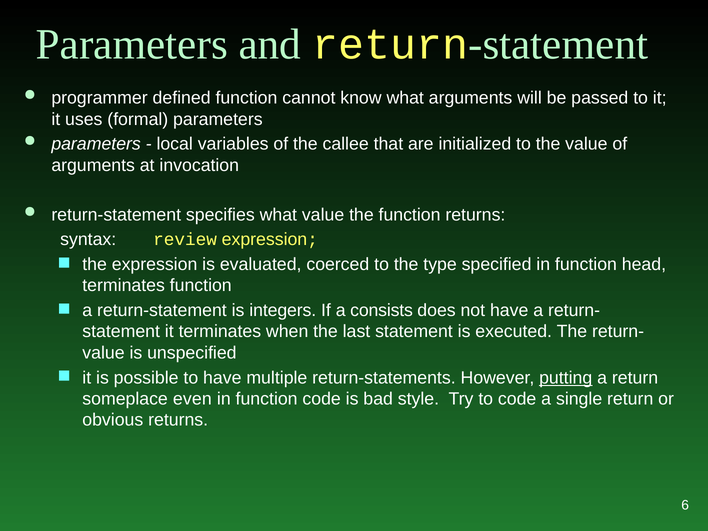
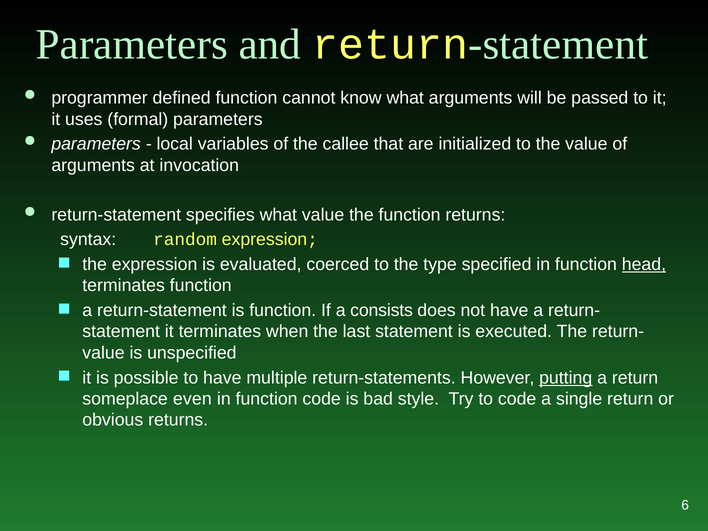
review: review -> random
head underline: none -> present
is integers: integers -> function
